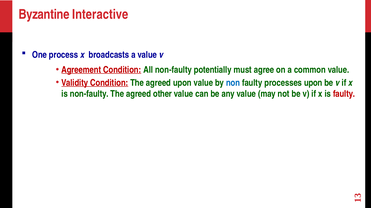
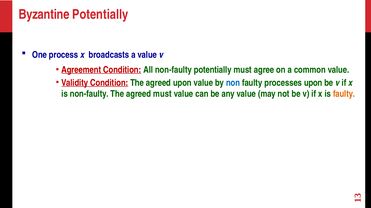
Byzantine Interactive: Interactive -> Potentially
agreed other: other -> must
faulty at (344, 94) colour: red -> orange
